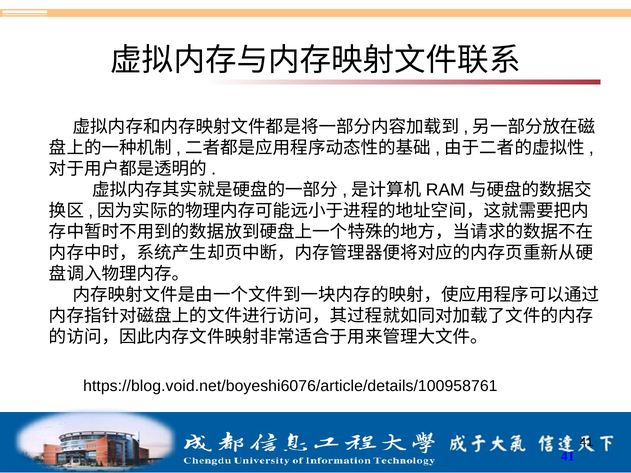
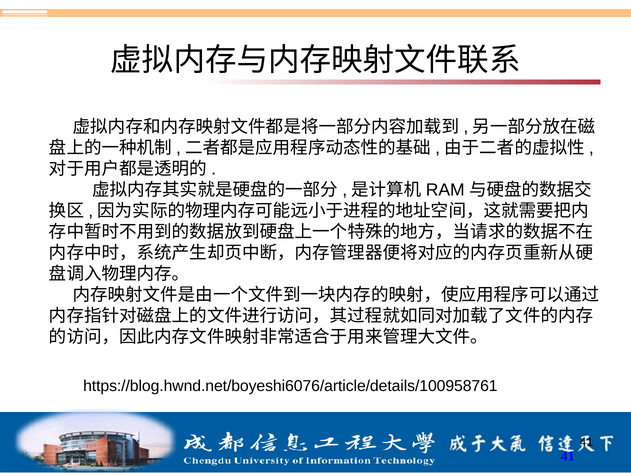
https://blog.void.net/boyeshi6076/article/details/100958761: https://blog.void.net/boyeshi6076/article/details/100958761 -> https://blog.hwnd.net/boyeshi6076/article/details/100958761
